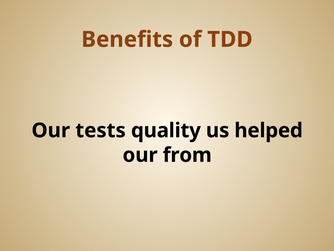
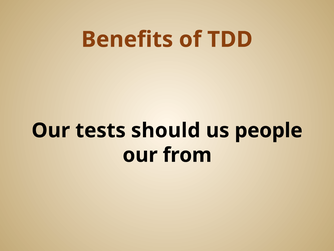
quality: quality -> should
helped: helped -> people
